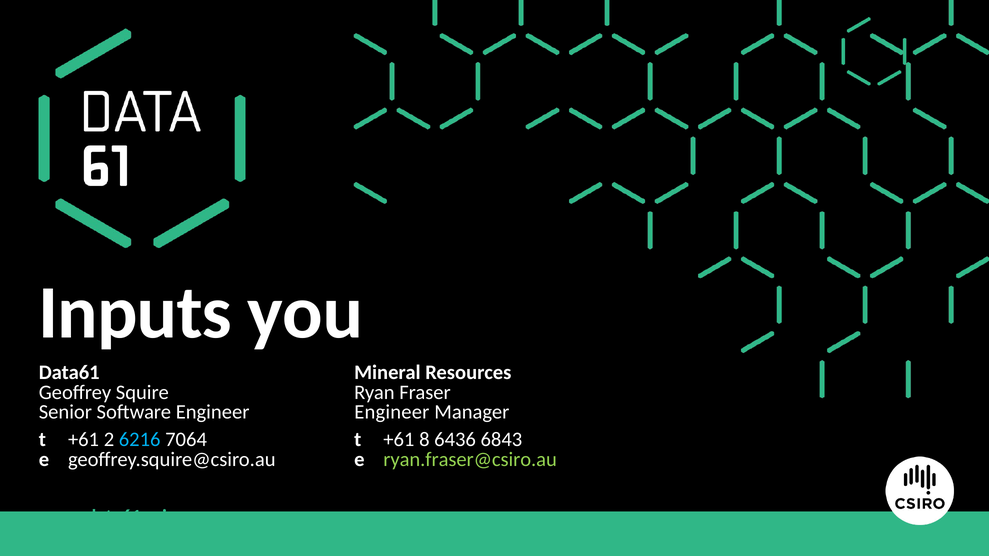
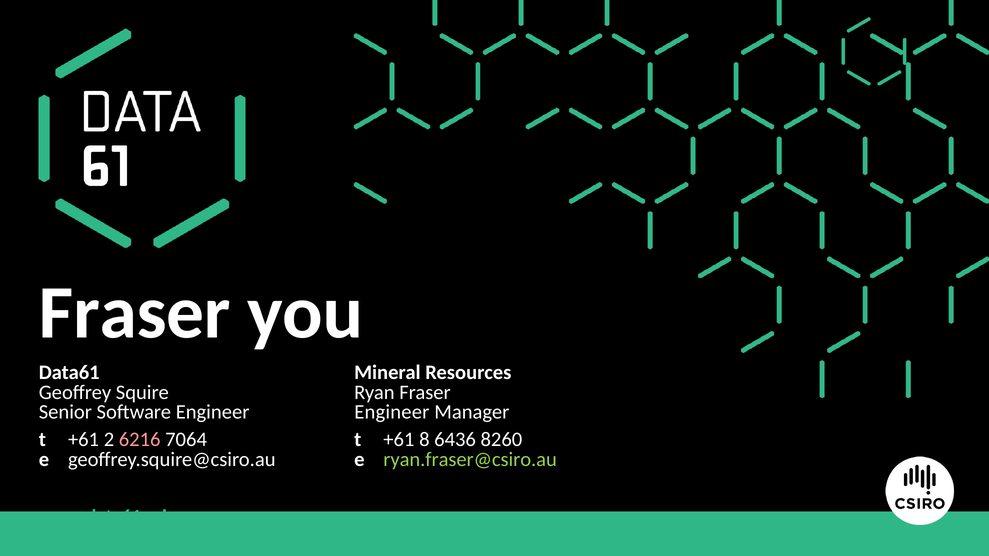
Inputs at (135, 313): Inputs -> Fraser
6216 colour: light blue -> pink
6843: 6843 -> 8260
